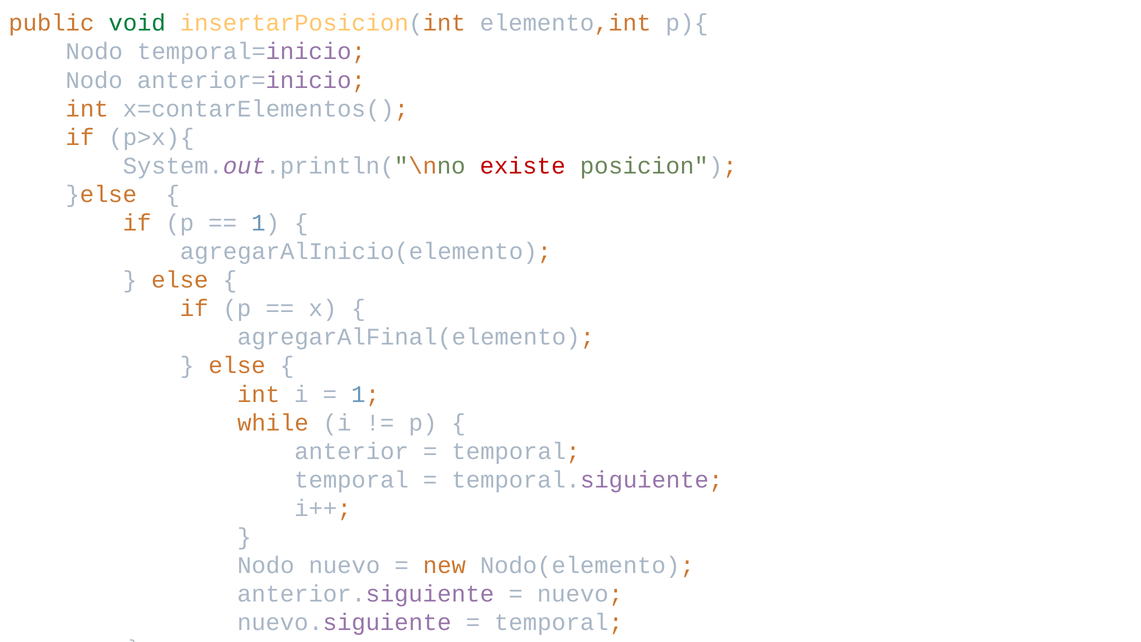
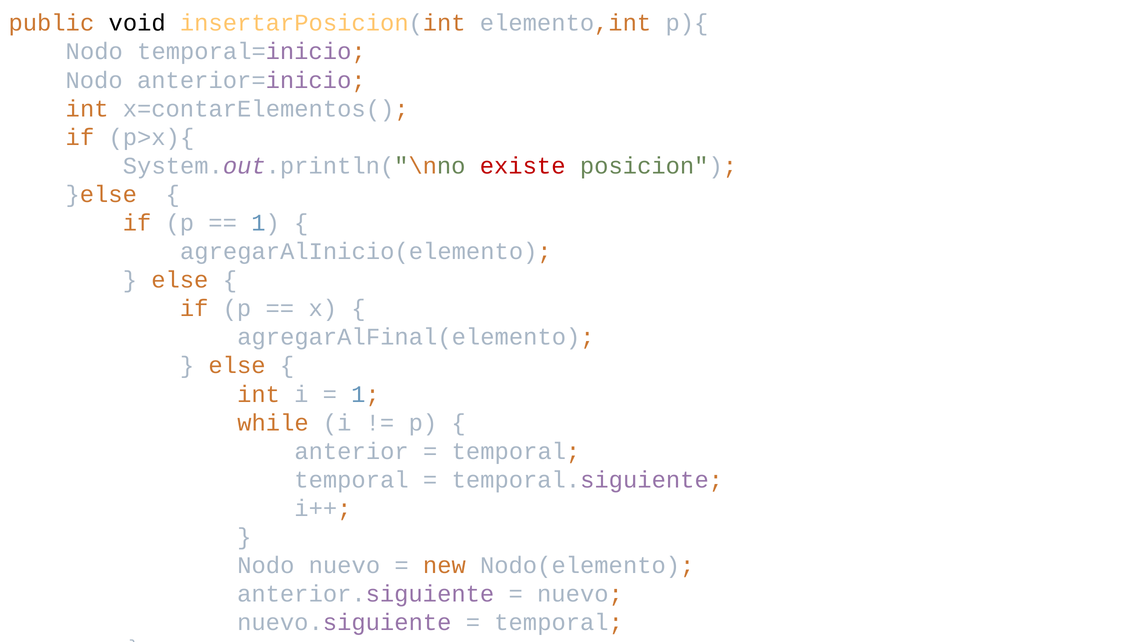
void colour: green -> black
